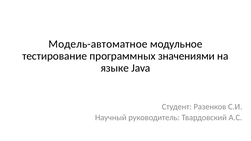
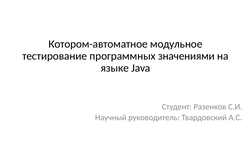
Модель-автоматное: Модель-автоматное -> Котором-автоматное
